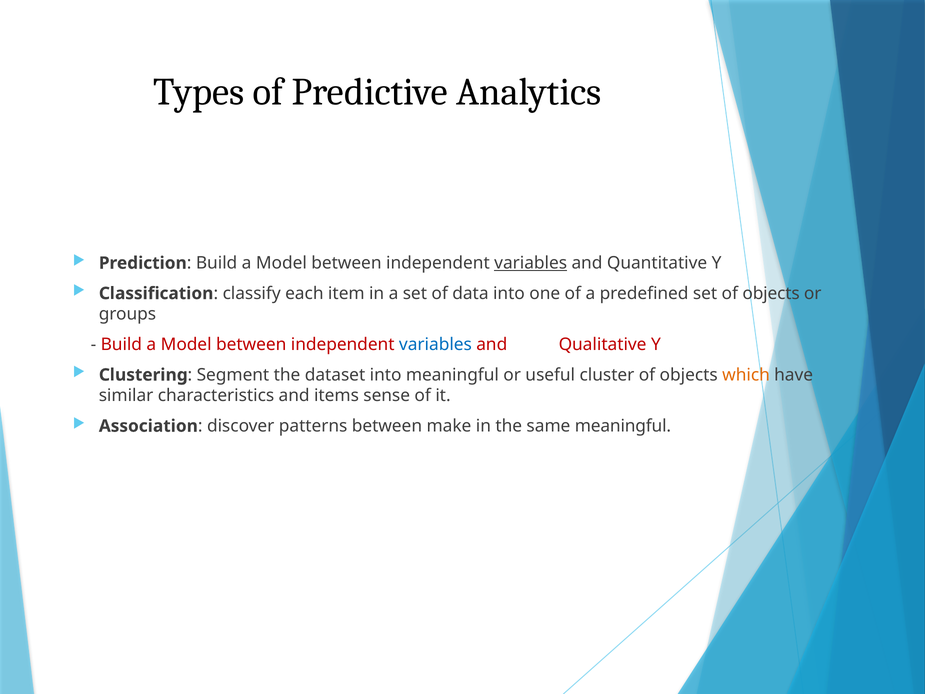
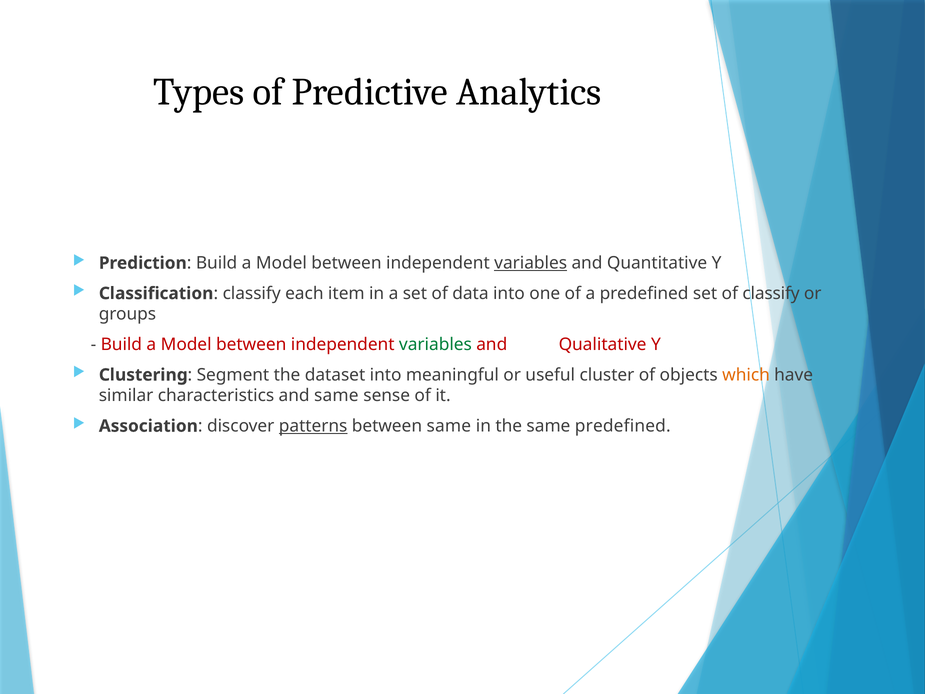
set of objects: objects -> classify
variables at (435, 344) colour: blue -> green
and items: items -> same
patterns underline: none -> present
between make: make -> same
same meaningful: meaningful -> predefined
